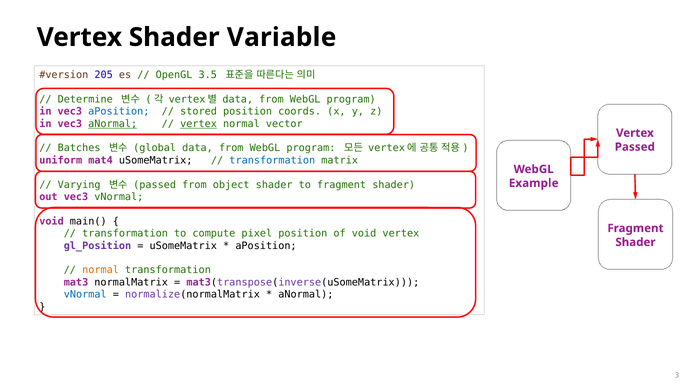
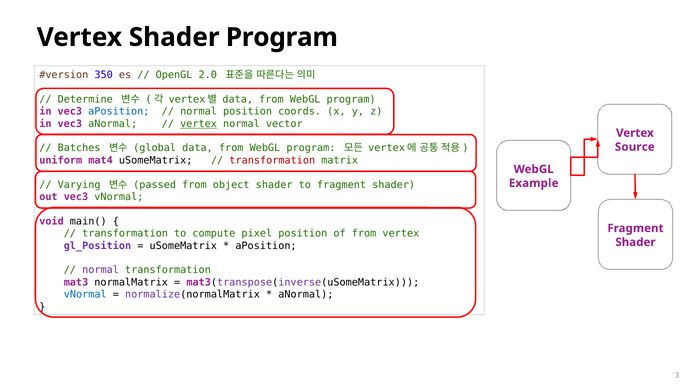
Shader Variable: Variable -> Program
205: 205 -> 350
3.5: 3.5 -> 2.0
stored at (199, 112): stored -> normal
aNormal at (113, 124) underline: present -> none
Passed at (635, 147): Passed -> Source
transformation at (272, 160) colour: blue -> red
of void: void -> from
normal at (101, 270) colour: orange -> purple
